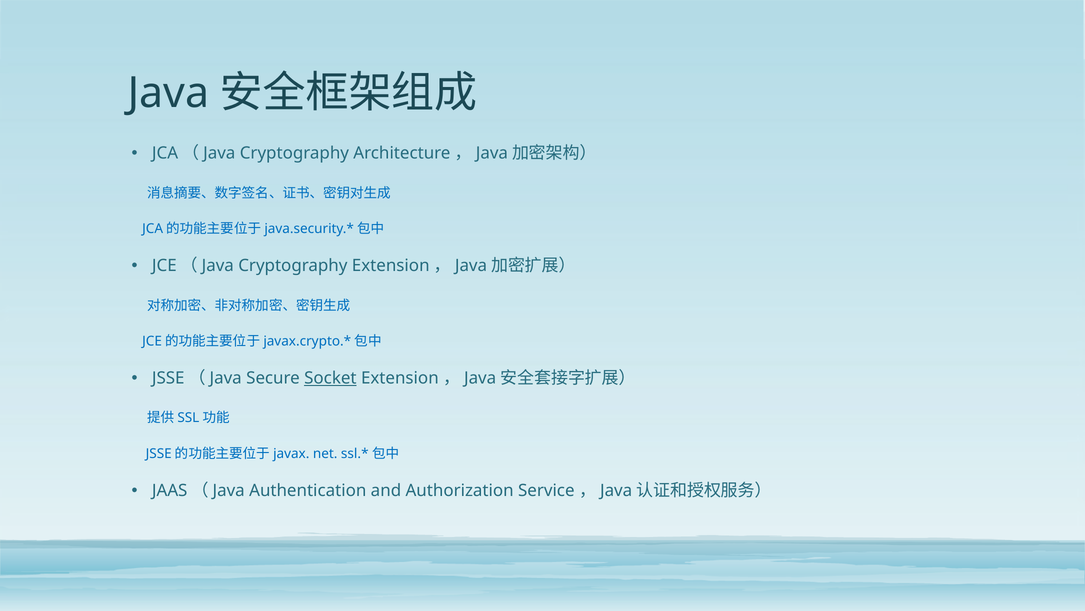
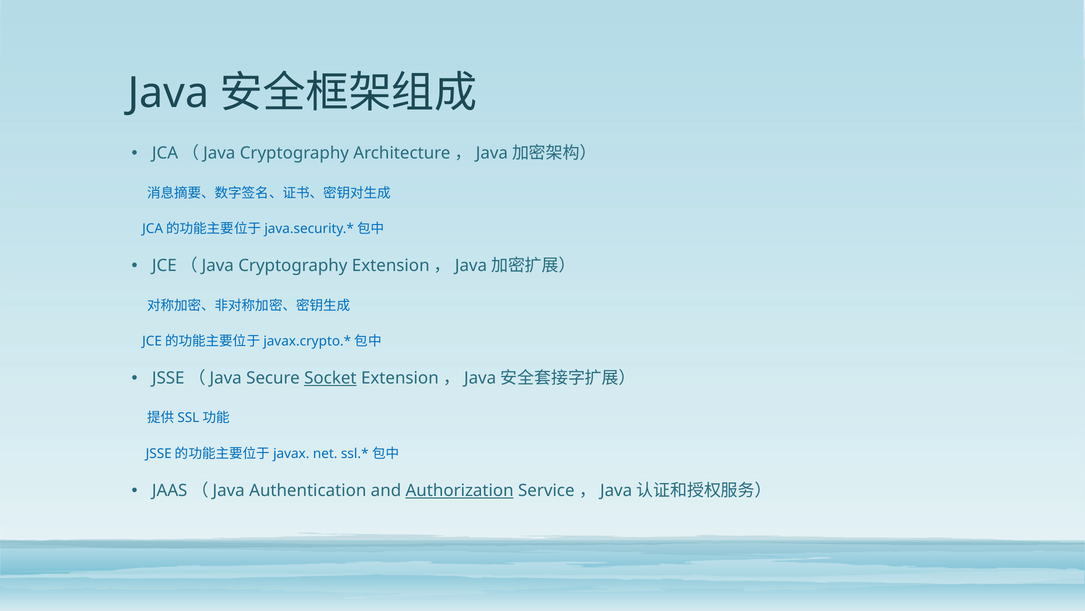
Authorization underline: none -> present
